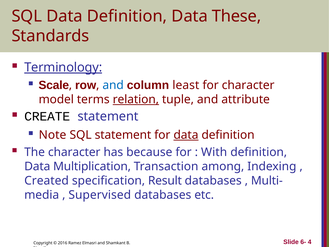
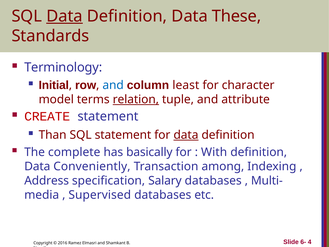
Data at (64, 16) underline: none -> present
Terminology underline: present -> none
Scale: Scale -> Initial
CREATE colour: black -> red
Note: Note -> Than
The character: character -> complete
because: because -> basically
Multiplication: Multiplication -> Conveniently
Created: Created -> Address
Result: Result -> Salary
